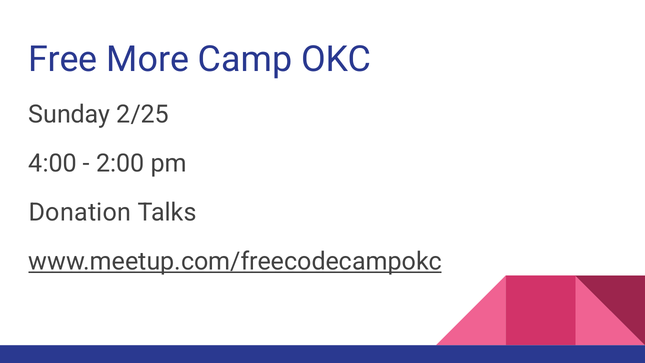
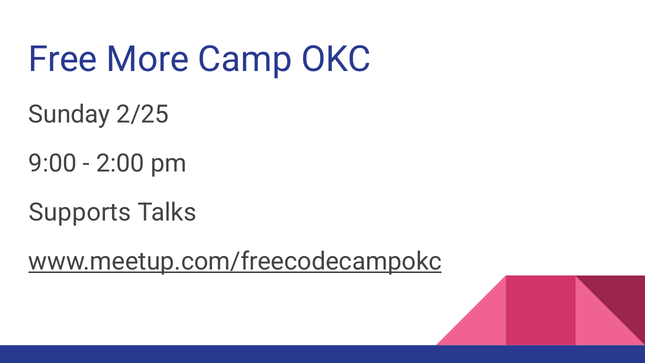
4:00: 4:00 -> 9:00
Donation: Donation -> Supports
